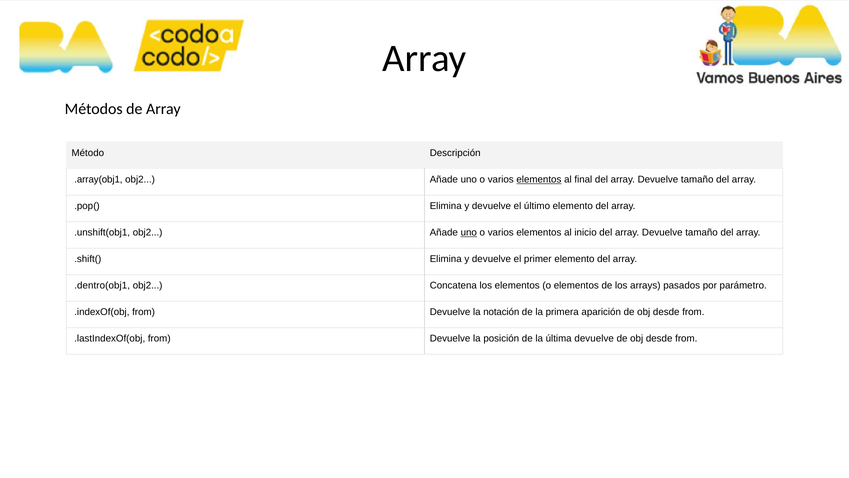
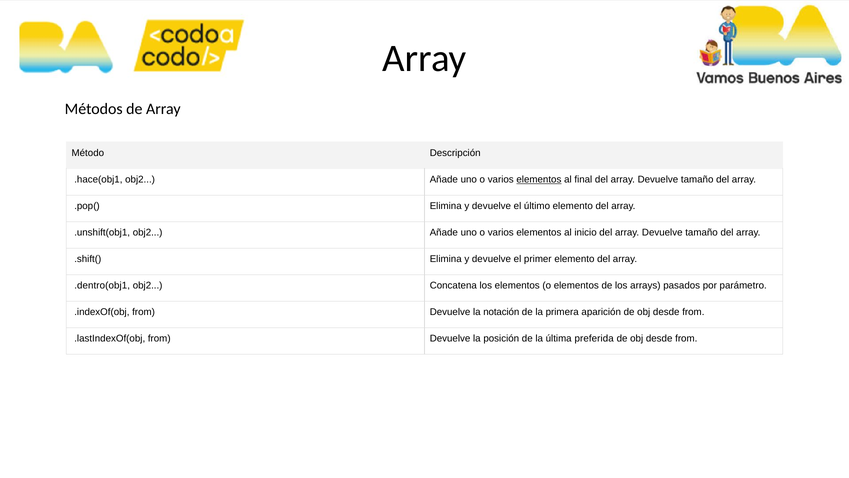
.array(obj1: .array(obj1 -> .hace(obj1
uno at (469, 232) underline: present -> none
última devuelve: devuelve -> preferida
